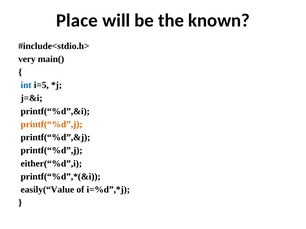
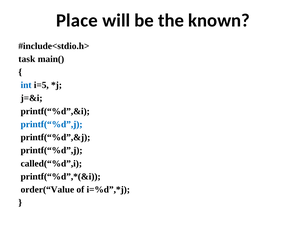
very: very -> task
printf(“%d”,j at (52, 125) colour: orange -> blue
either(“%d”,i: either(“%d”,i -> called(“%d”,i
easily(“Value: easily(“Value -> order(“Value
